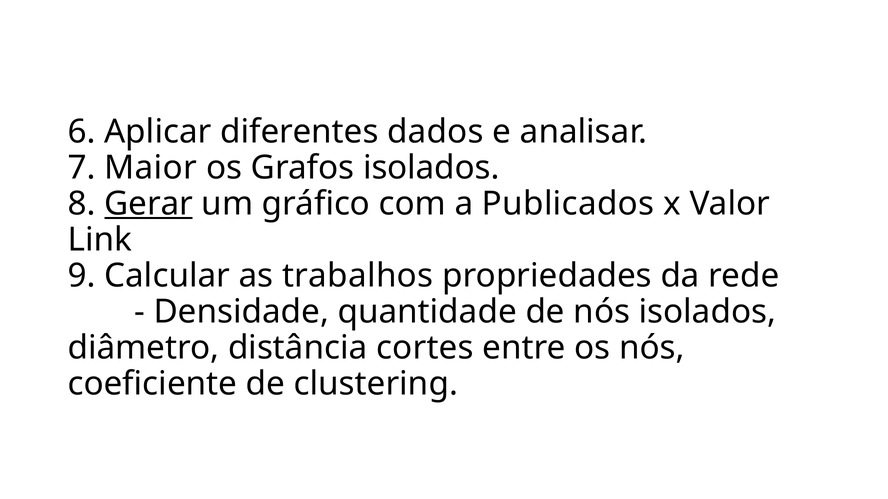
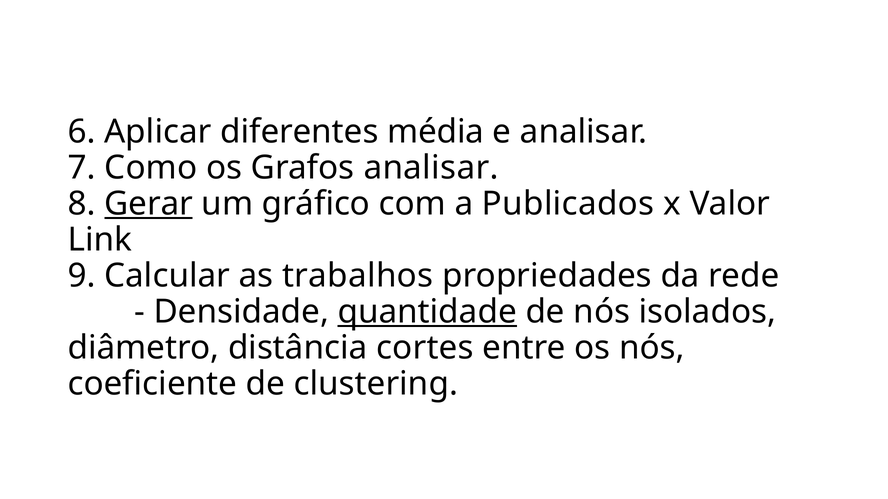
dados: dados -> média
Maior: Maior -> Como
Grafos isolados: isolados -> analisar
quantidade underline: none -> present
